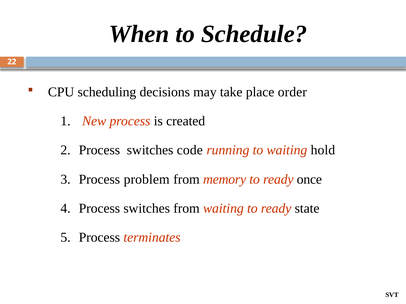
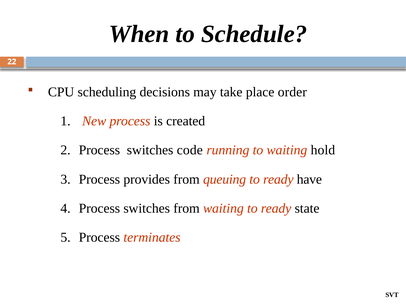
problem: problem -> provides
memory: memory -> queuing
once: once -> have
